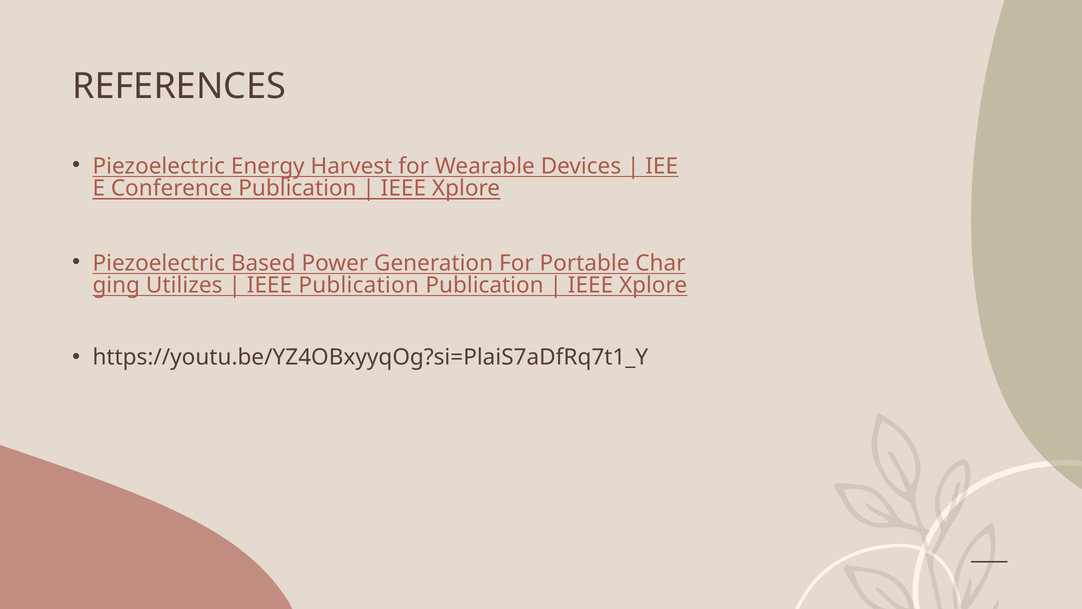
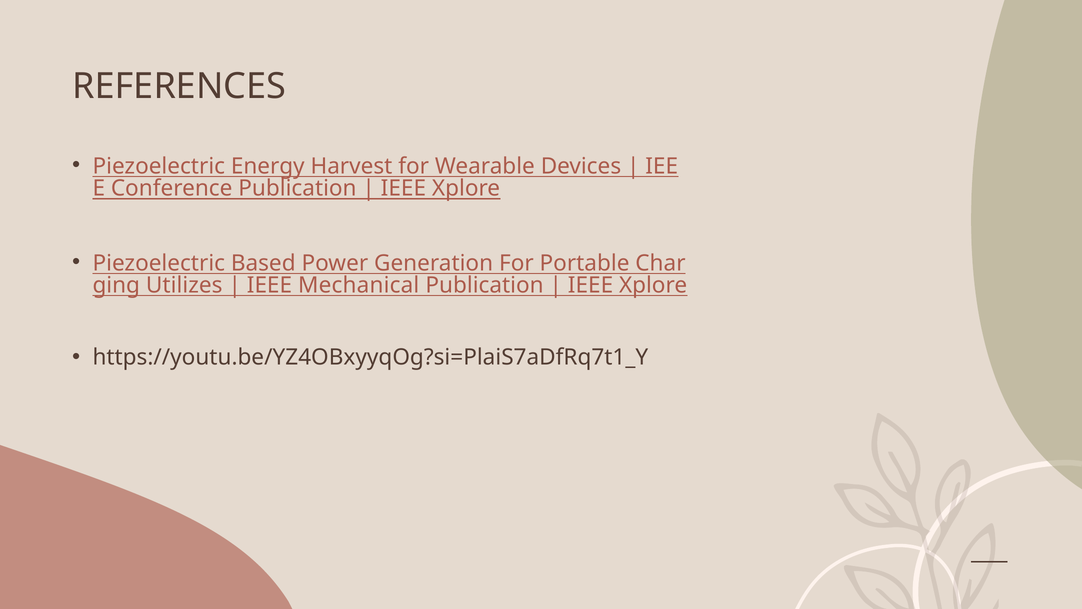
IEEE Publication: Publication -> Mechanical
